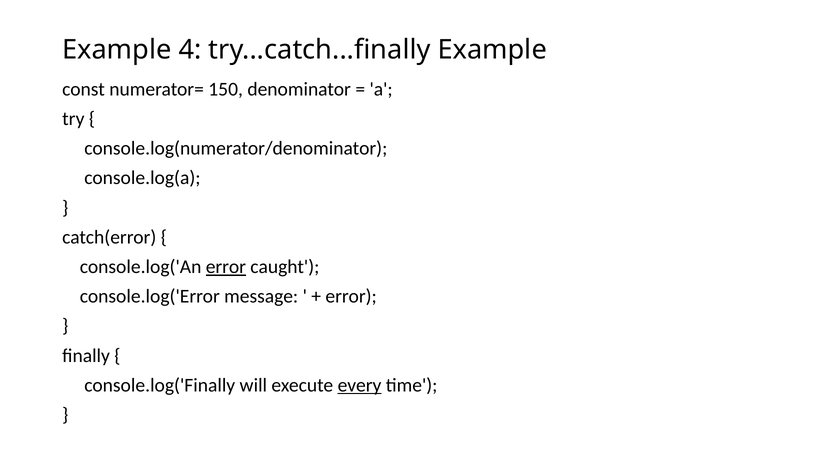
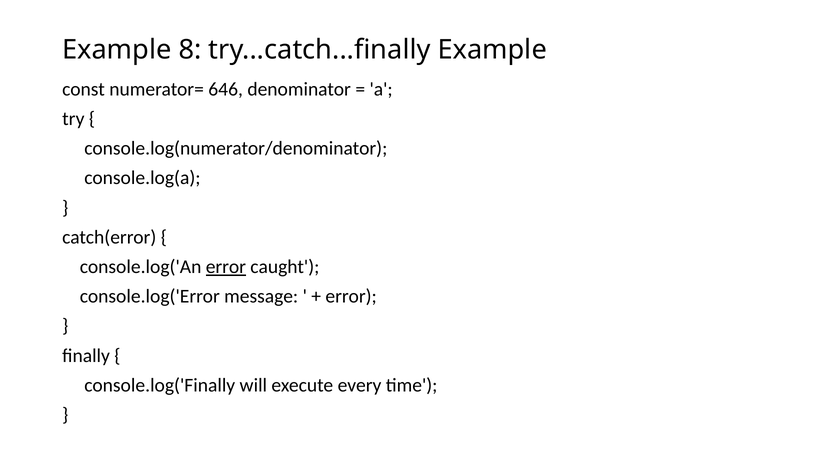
4: 4 -> 8
150: 150 -> 646
every underline: present -> none
